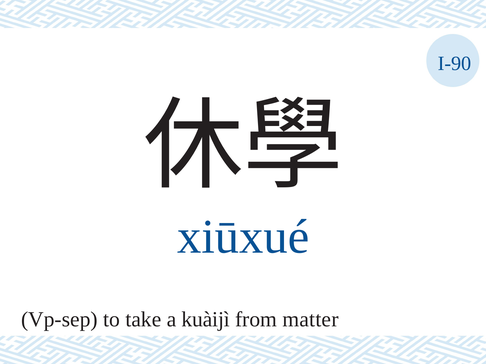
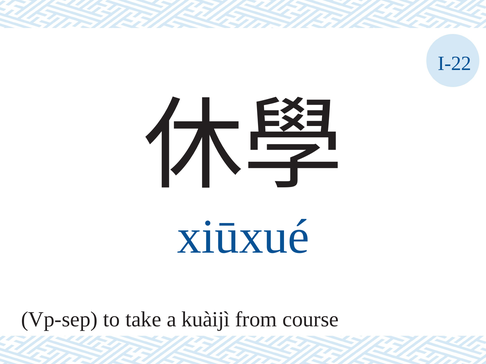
I-90: I-90 -> I-22
matter: matter -> course
